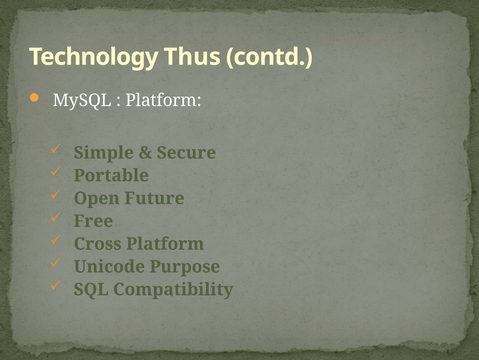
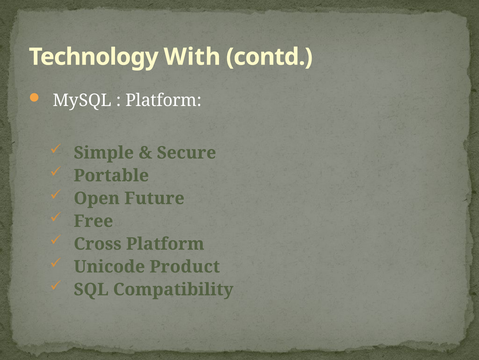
Thus: Thus -> With
Purpose: Purpose -> Product
